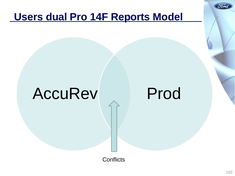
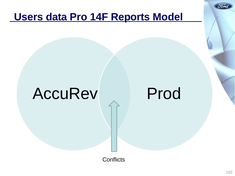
dual: dual -> data
